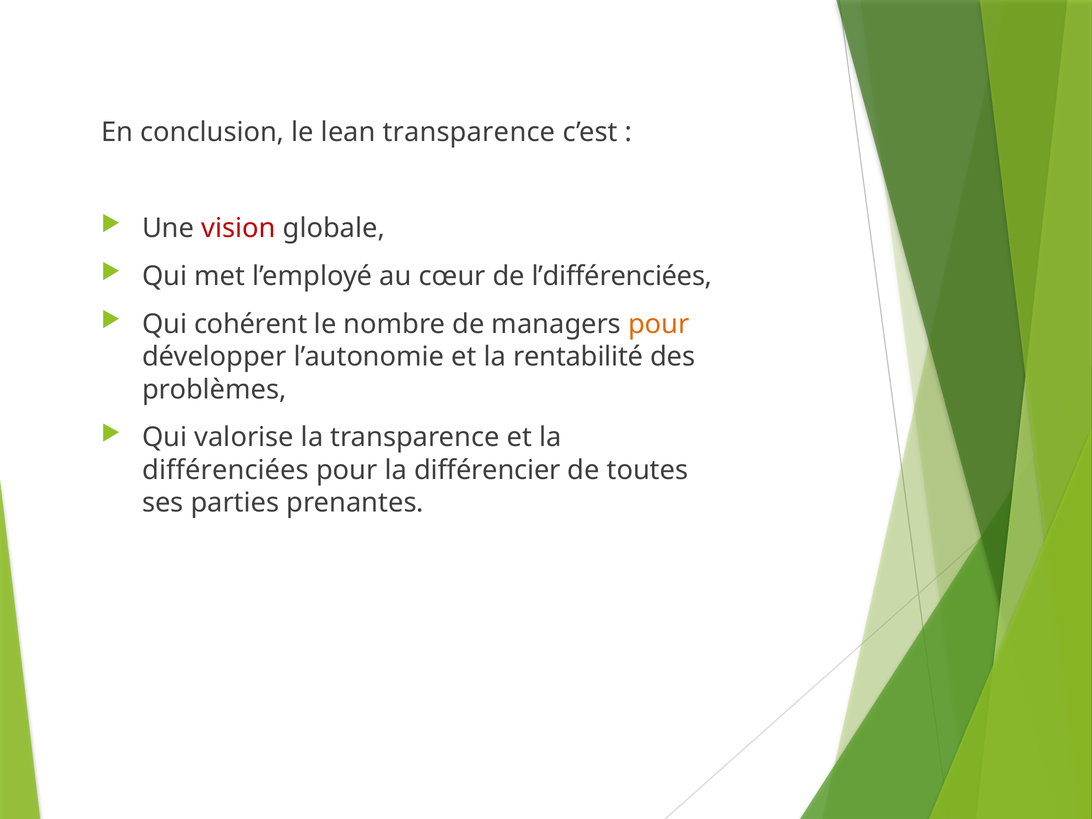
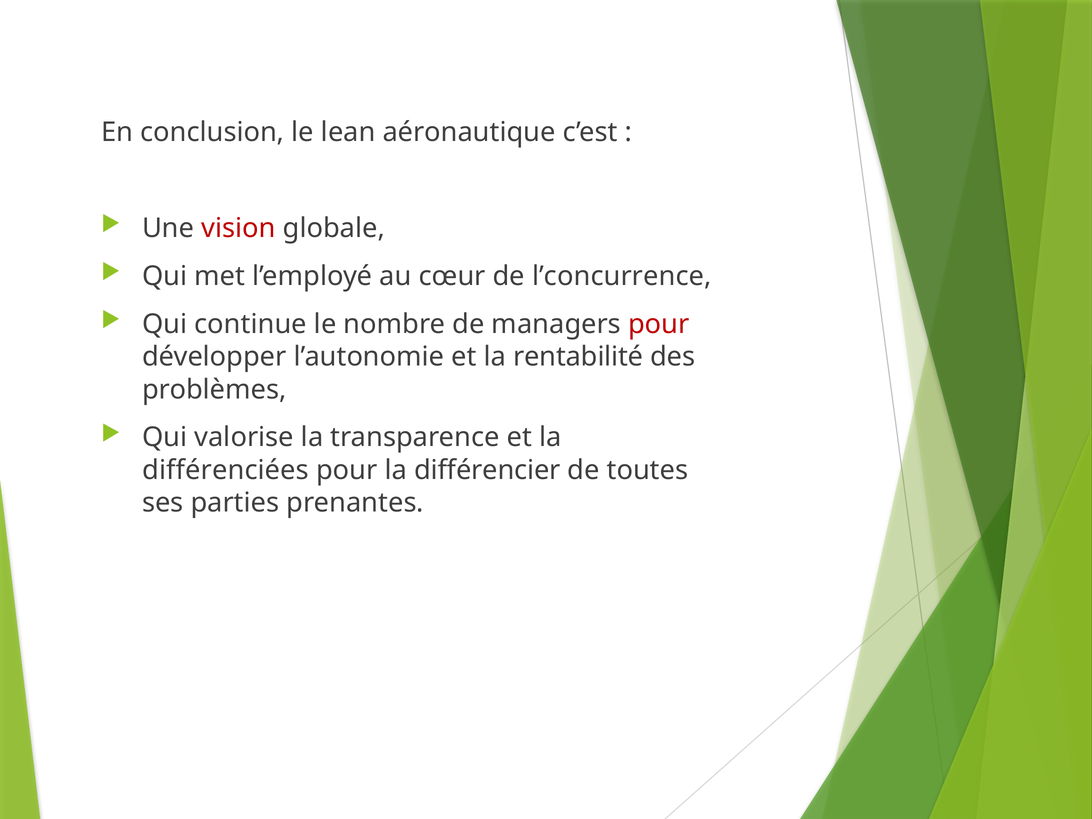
lean transparence: transparence -> aéronautique
l’différenciées: l’différenciées -> l’concurrence
cohérent: cohérent -> continue
pour at (659, 324) colour: orange -> red
